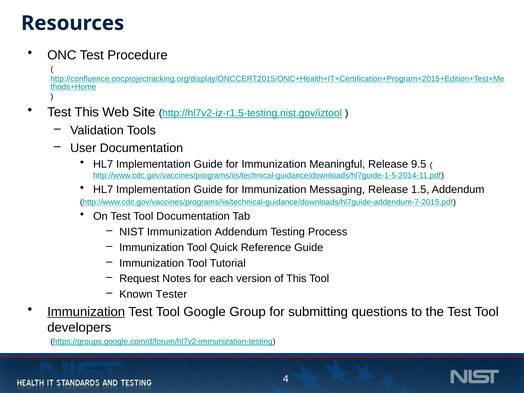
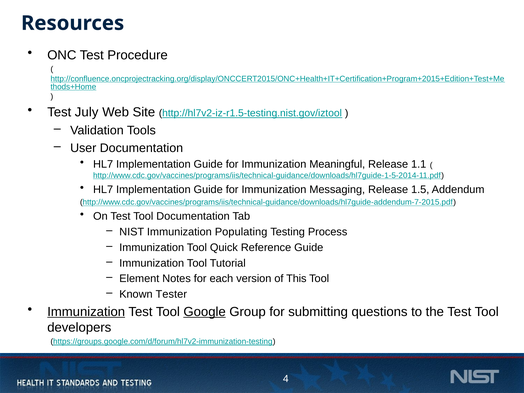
Test This: This -> July
9.5: 9.5 -> 1.1
Immunization Addendum: Addendum -> Populating
Request: Request -> Element
Google underline: none -> present
